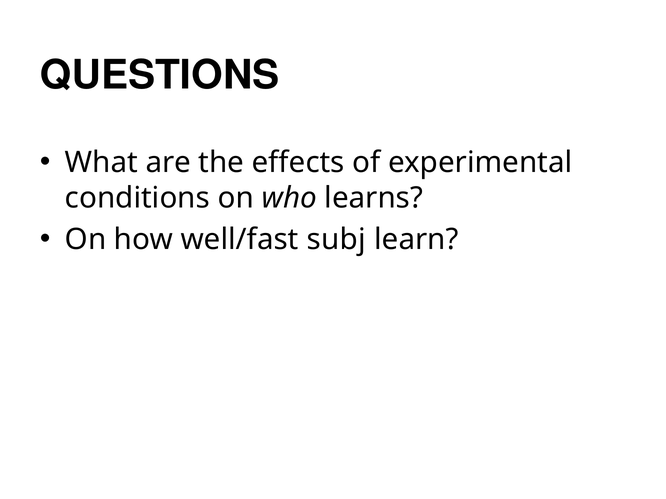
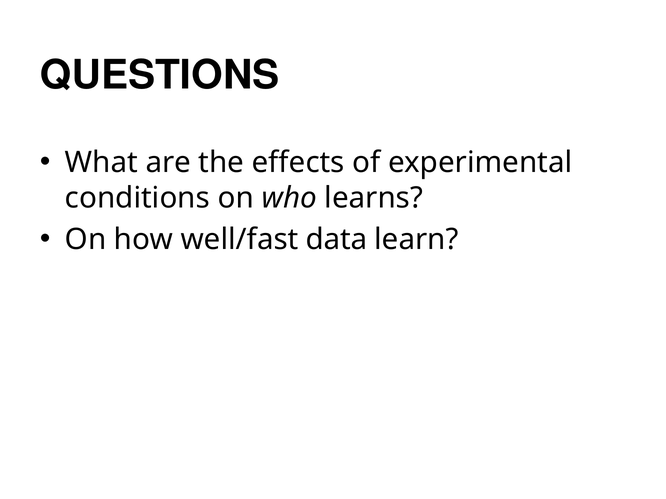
subj: subj -> data
